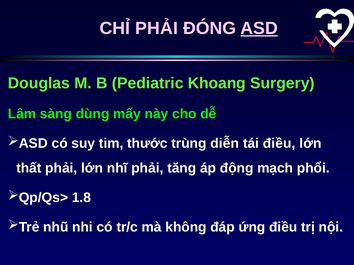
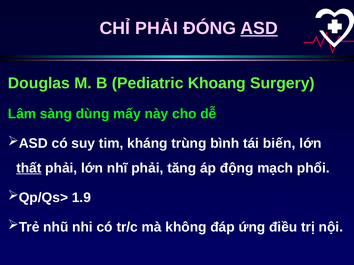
thước: thước -> kháng
diễn: diễn -> bình
tái điều: điều -> biến
thất underline: none -> present
1.8: 1.8 -> 1.9
